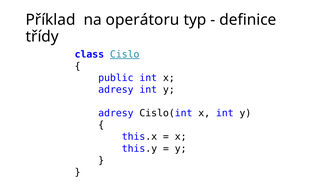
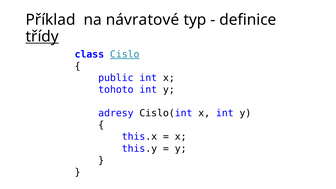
operátoru: operátoru -> návratové
třídy underline: none -> present
adresy at (116, 90): adresy -> tohoto
